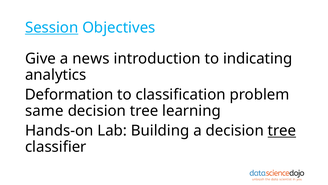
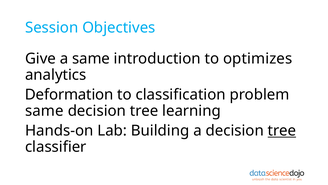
Session underline: present -> none
a news: news -> same
indicating: indicating -> optimizes
